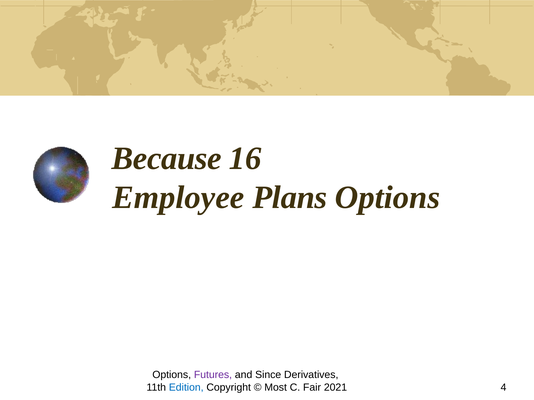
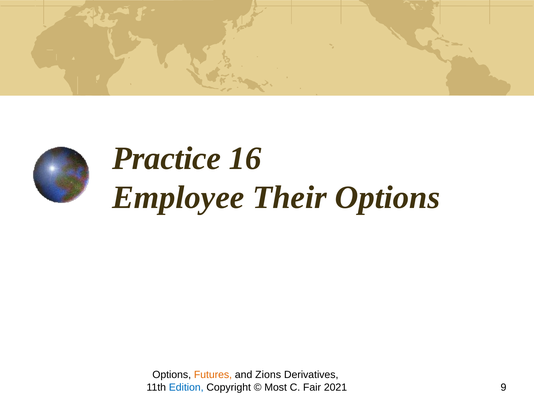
Because: Because -> Practice
Plans: Plans -> Their
Futures colour: purple -> orange
Since: Since -> Zions
4: 4 -> 9
